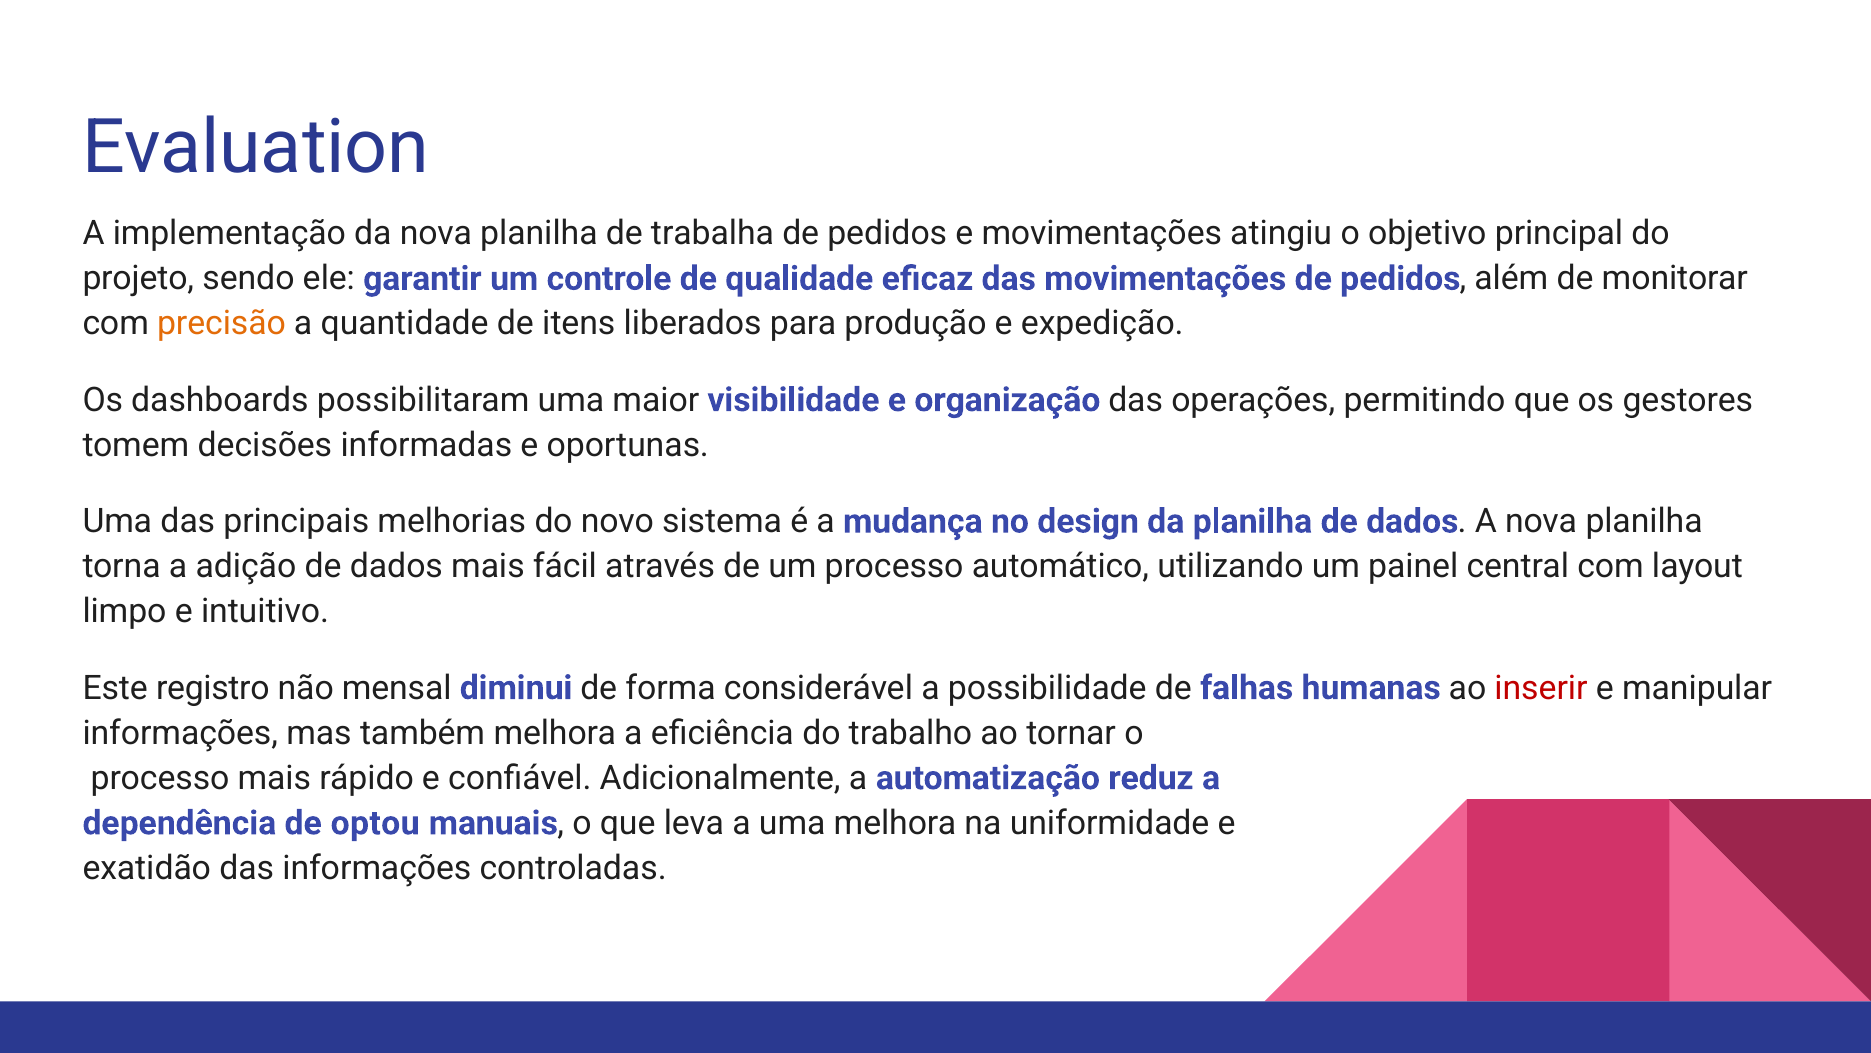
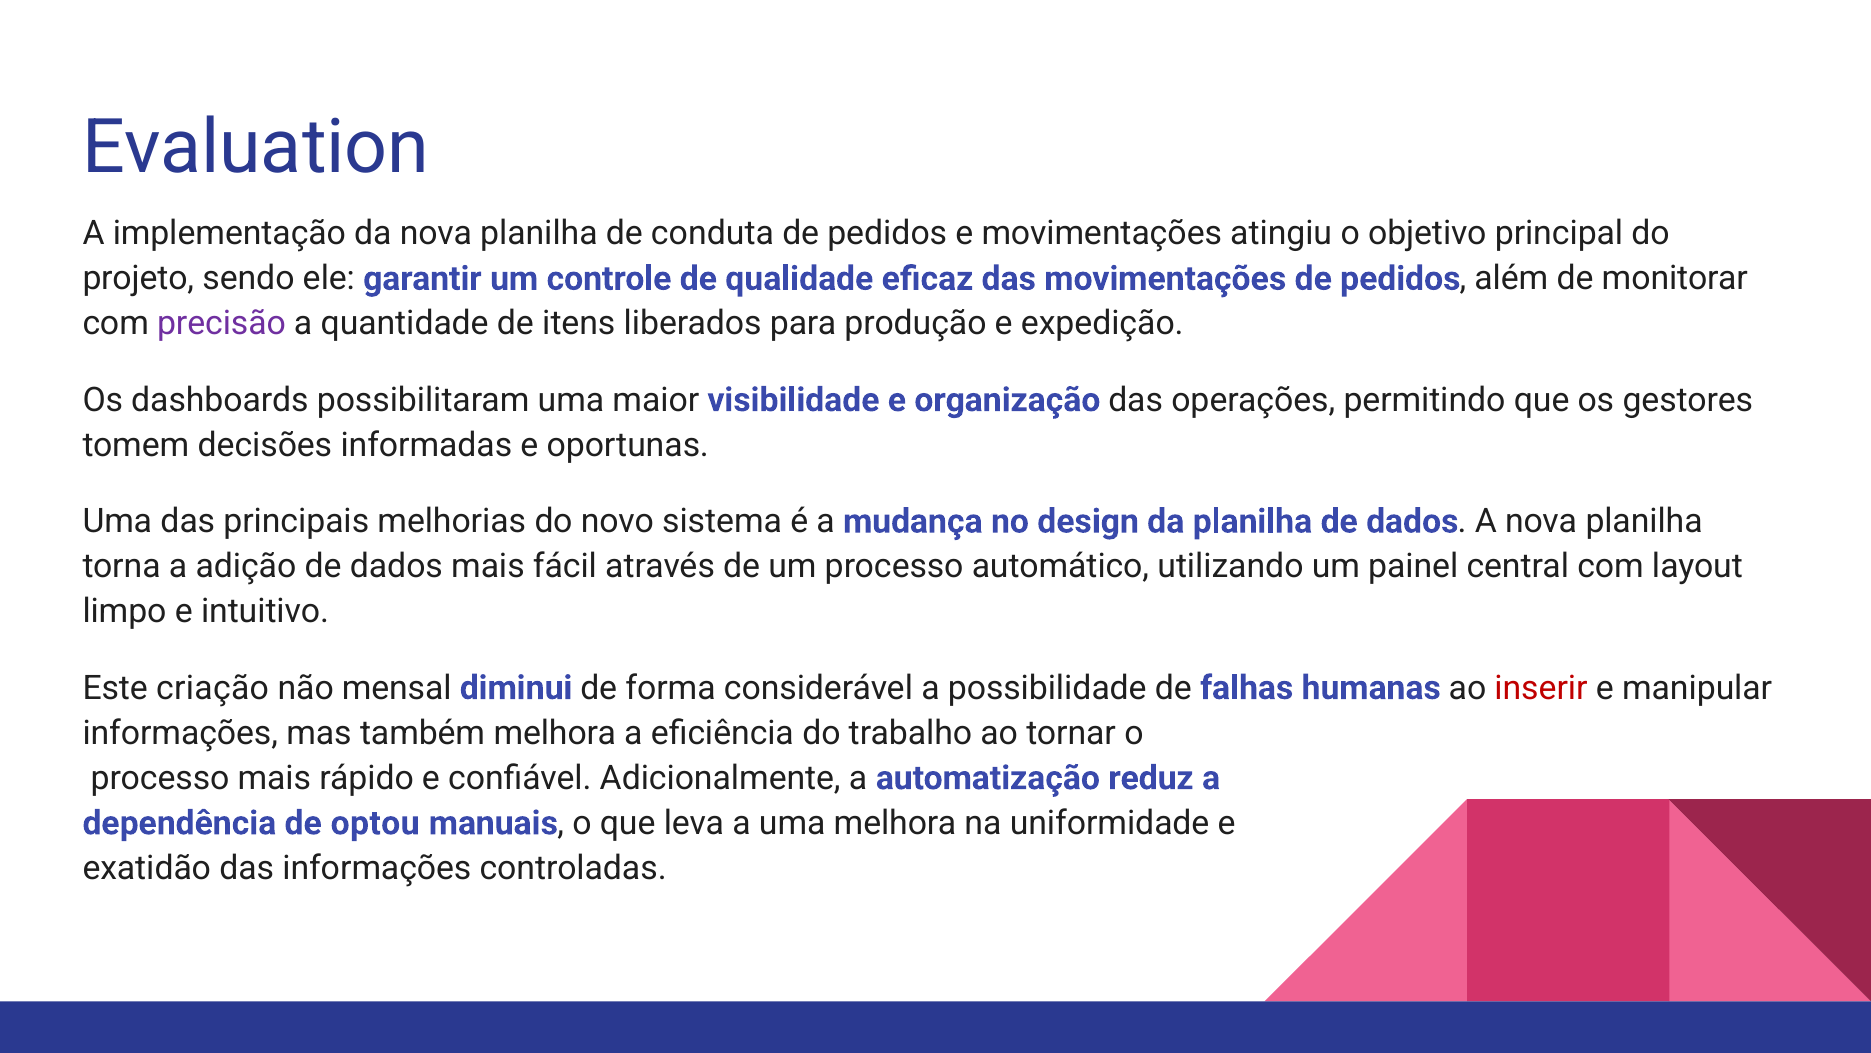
trabalha: trabalha -> conduta
precisão colour: orange -> purple
registro: registro -> criação
